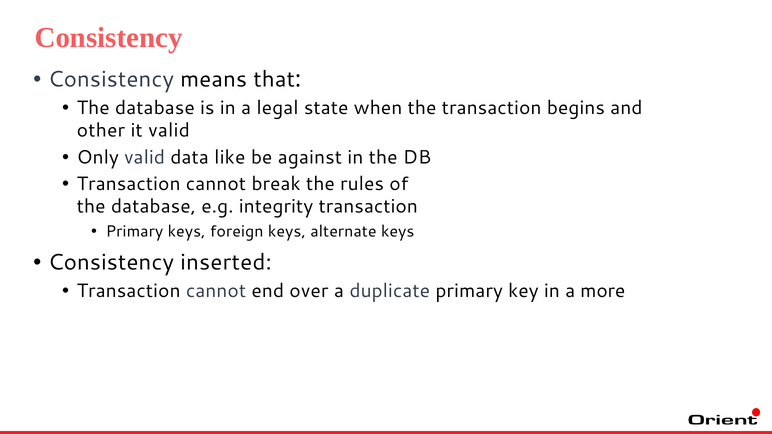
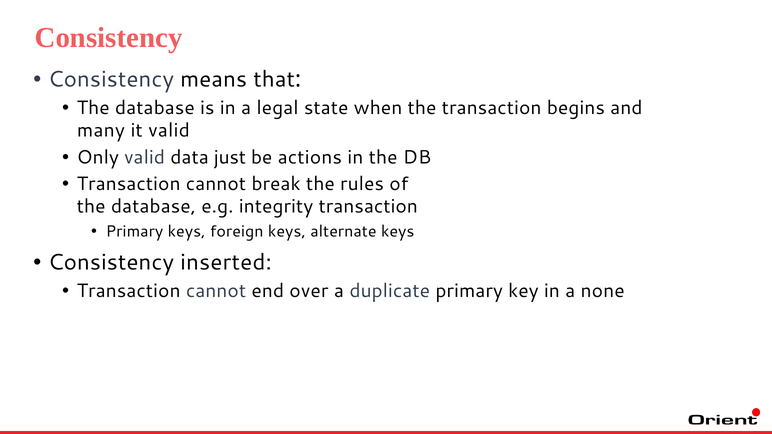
other: other -> many
like: like -> just
against: against -> actions
more: more -> none
